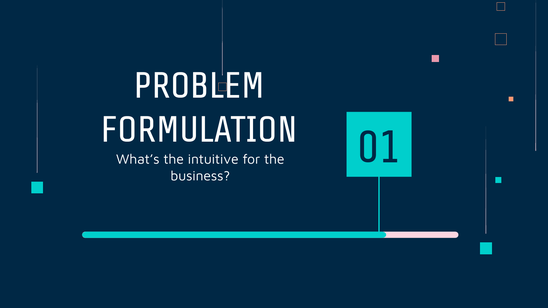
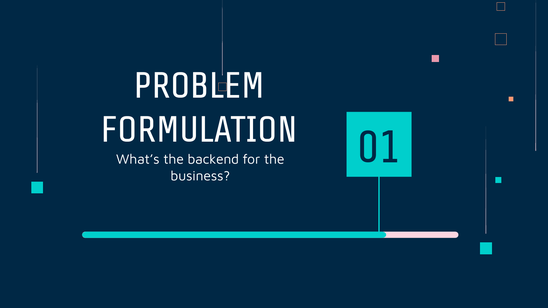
intuitive: intuitive -> backend
